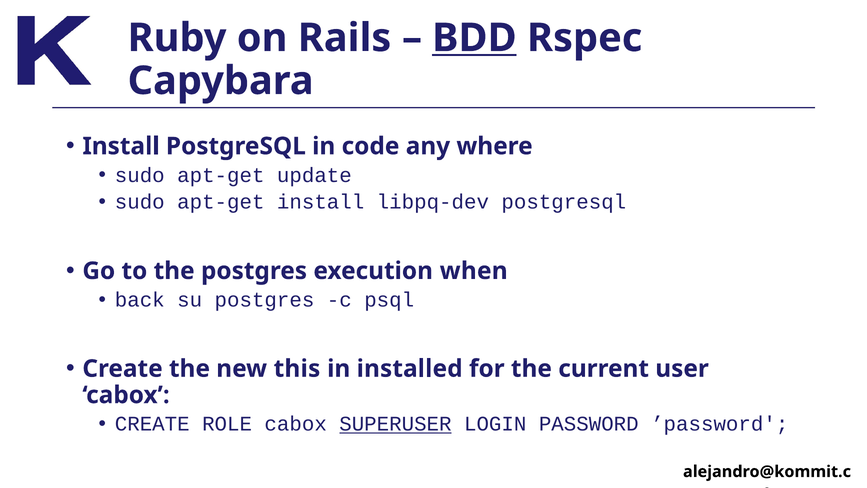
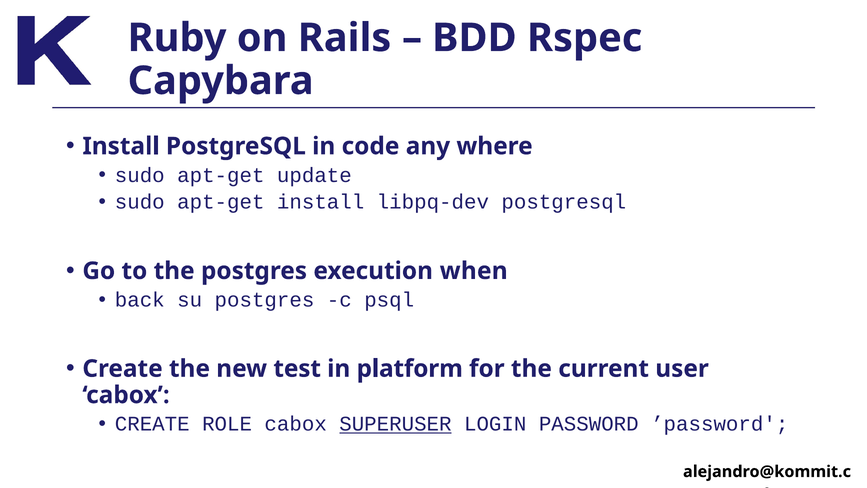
BDD underline: present -> none
this: this -> test
installed: installed -> platform
